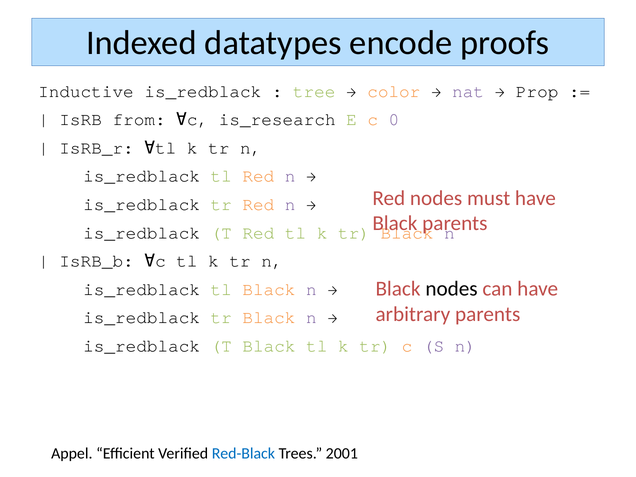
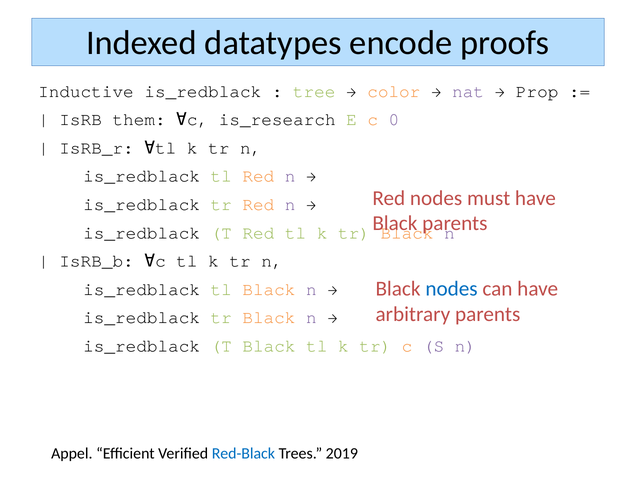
from: from -> them
nodes at (452, 289) colour: black -> blue
2001: 2001 -> 2019
